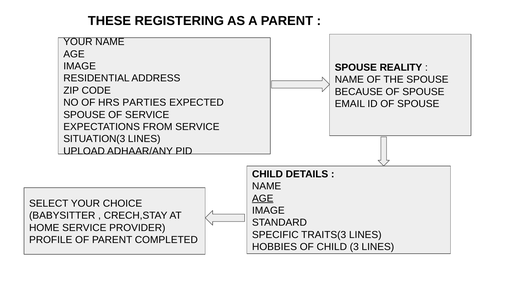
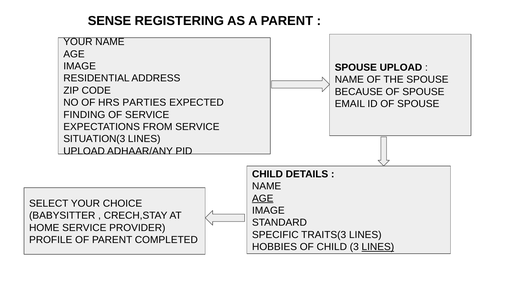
THESE: THESE -> SENSE
SPOUSE REALITY: REALITY -> UPLOAD
SPOUSE at (84, 115): SPOUSE -> FINDING
LINES at (378, 247) underline: none -> present
